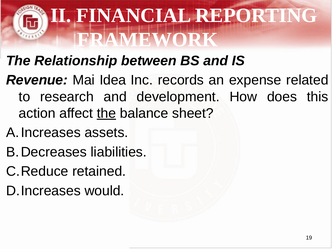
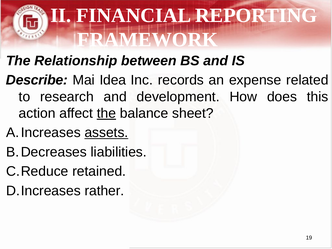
Revenue: Revenue -> Describe
assets underline: none -> present
would: would -> rather
